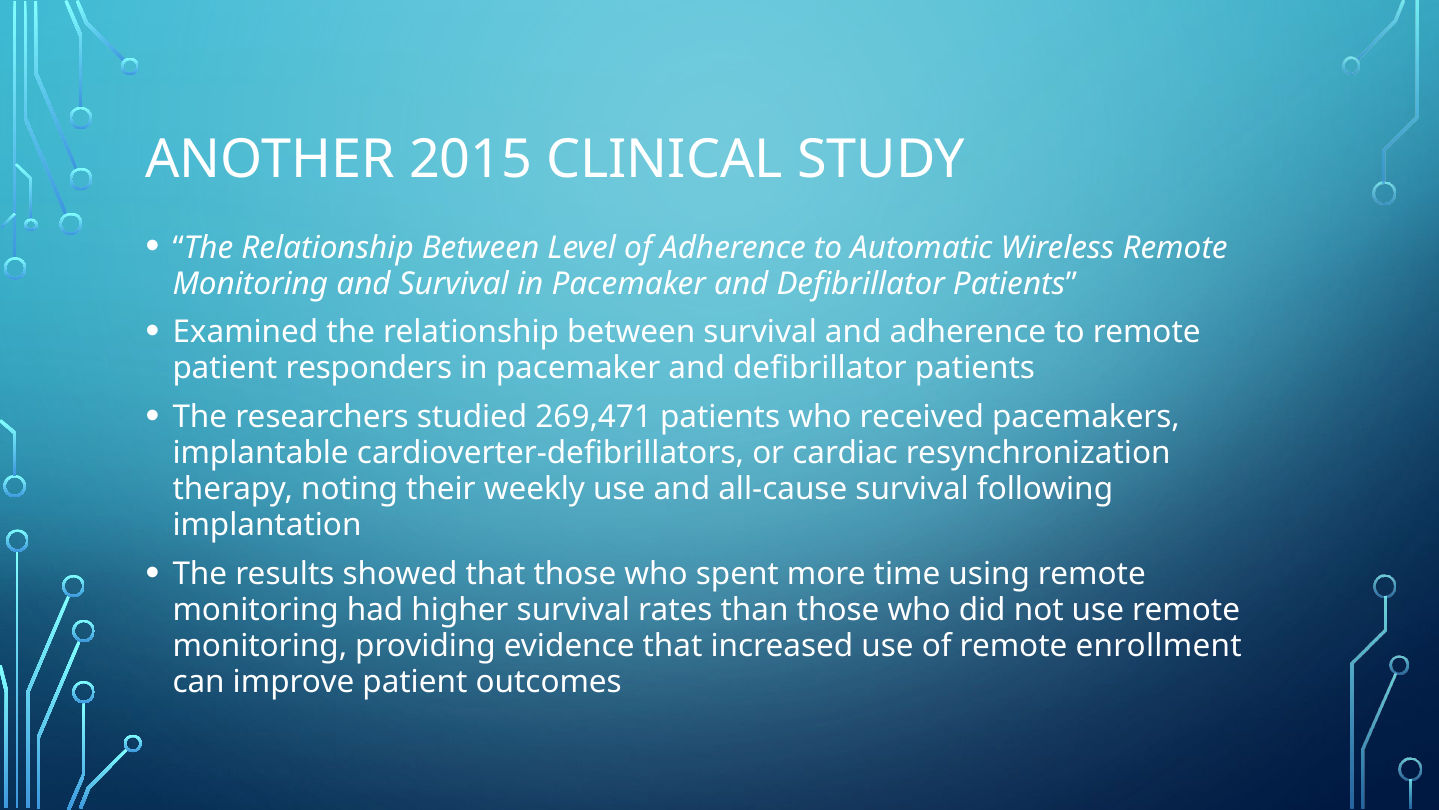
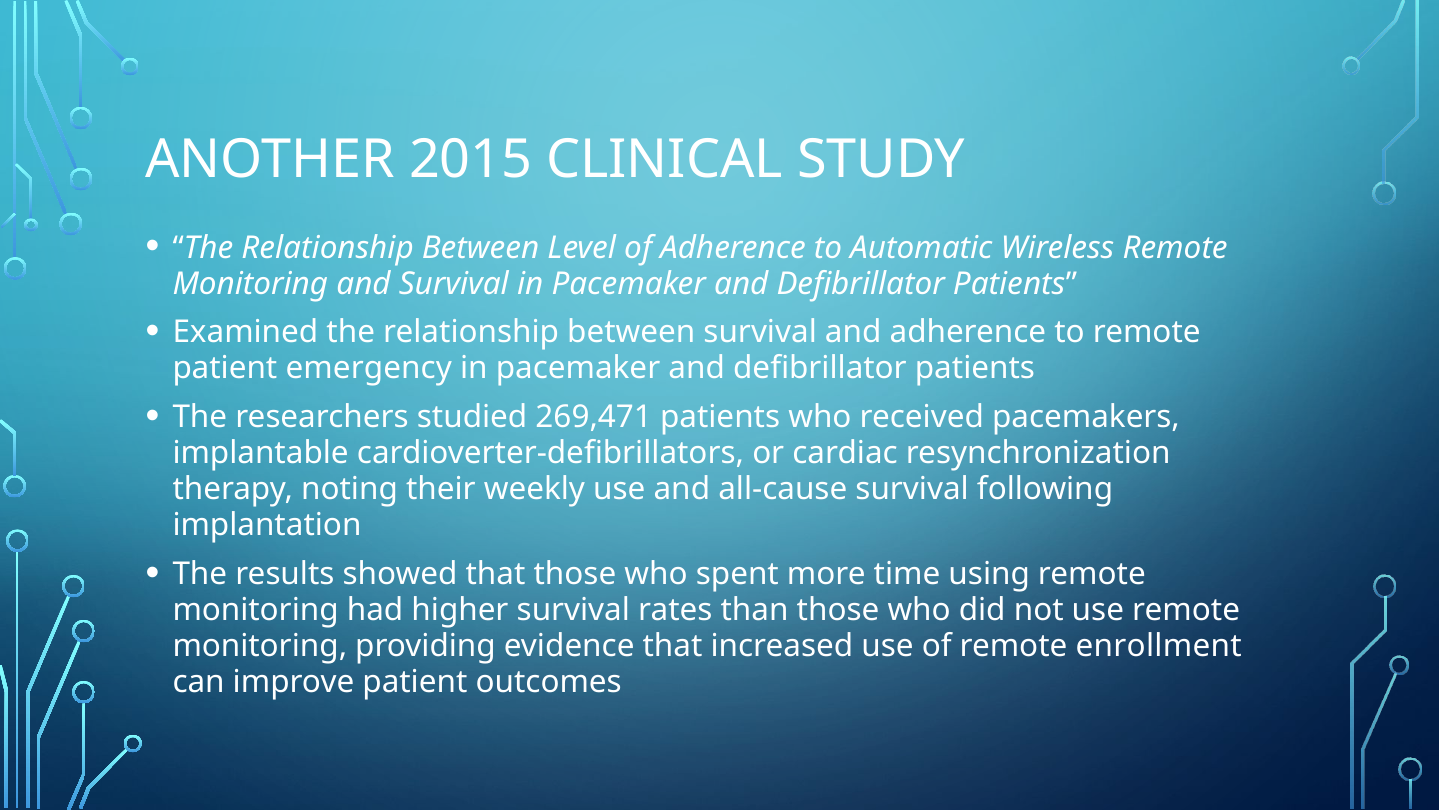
responders: responders -> emergency
